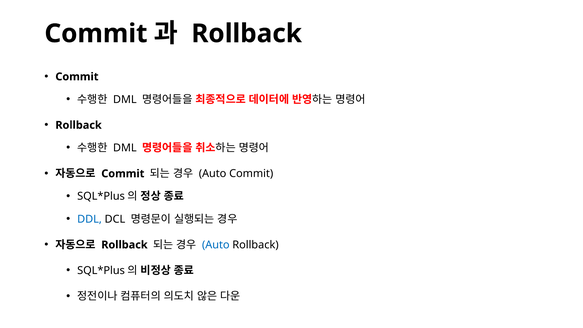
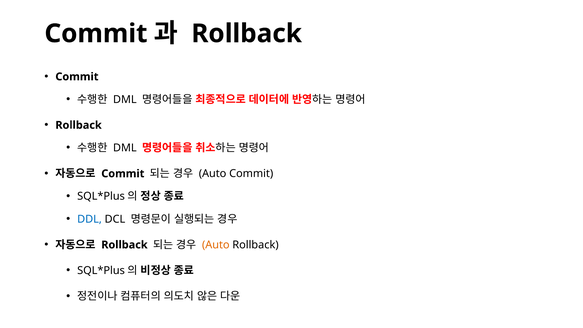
Auto at (216, 245) colour: blue -> orange
